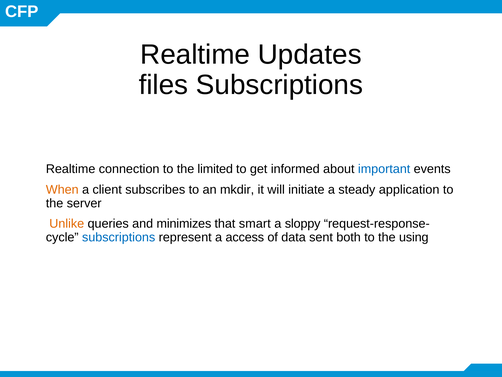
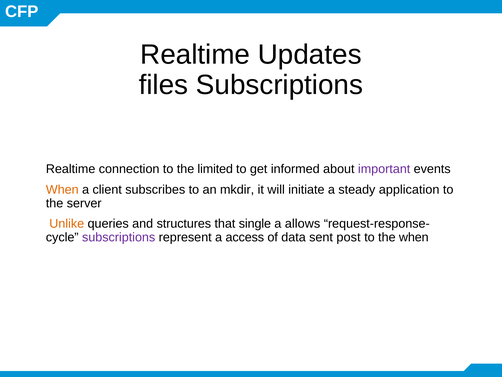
important colour: blue -> purple
minimizes: minimizes -> structures
smart: smart -> single
sloppy: sloppy -> allows
subscriptions at (119, 237) colour: blue -> purple
both: both -> post
the using: using -> when
